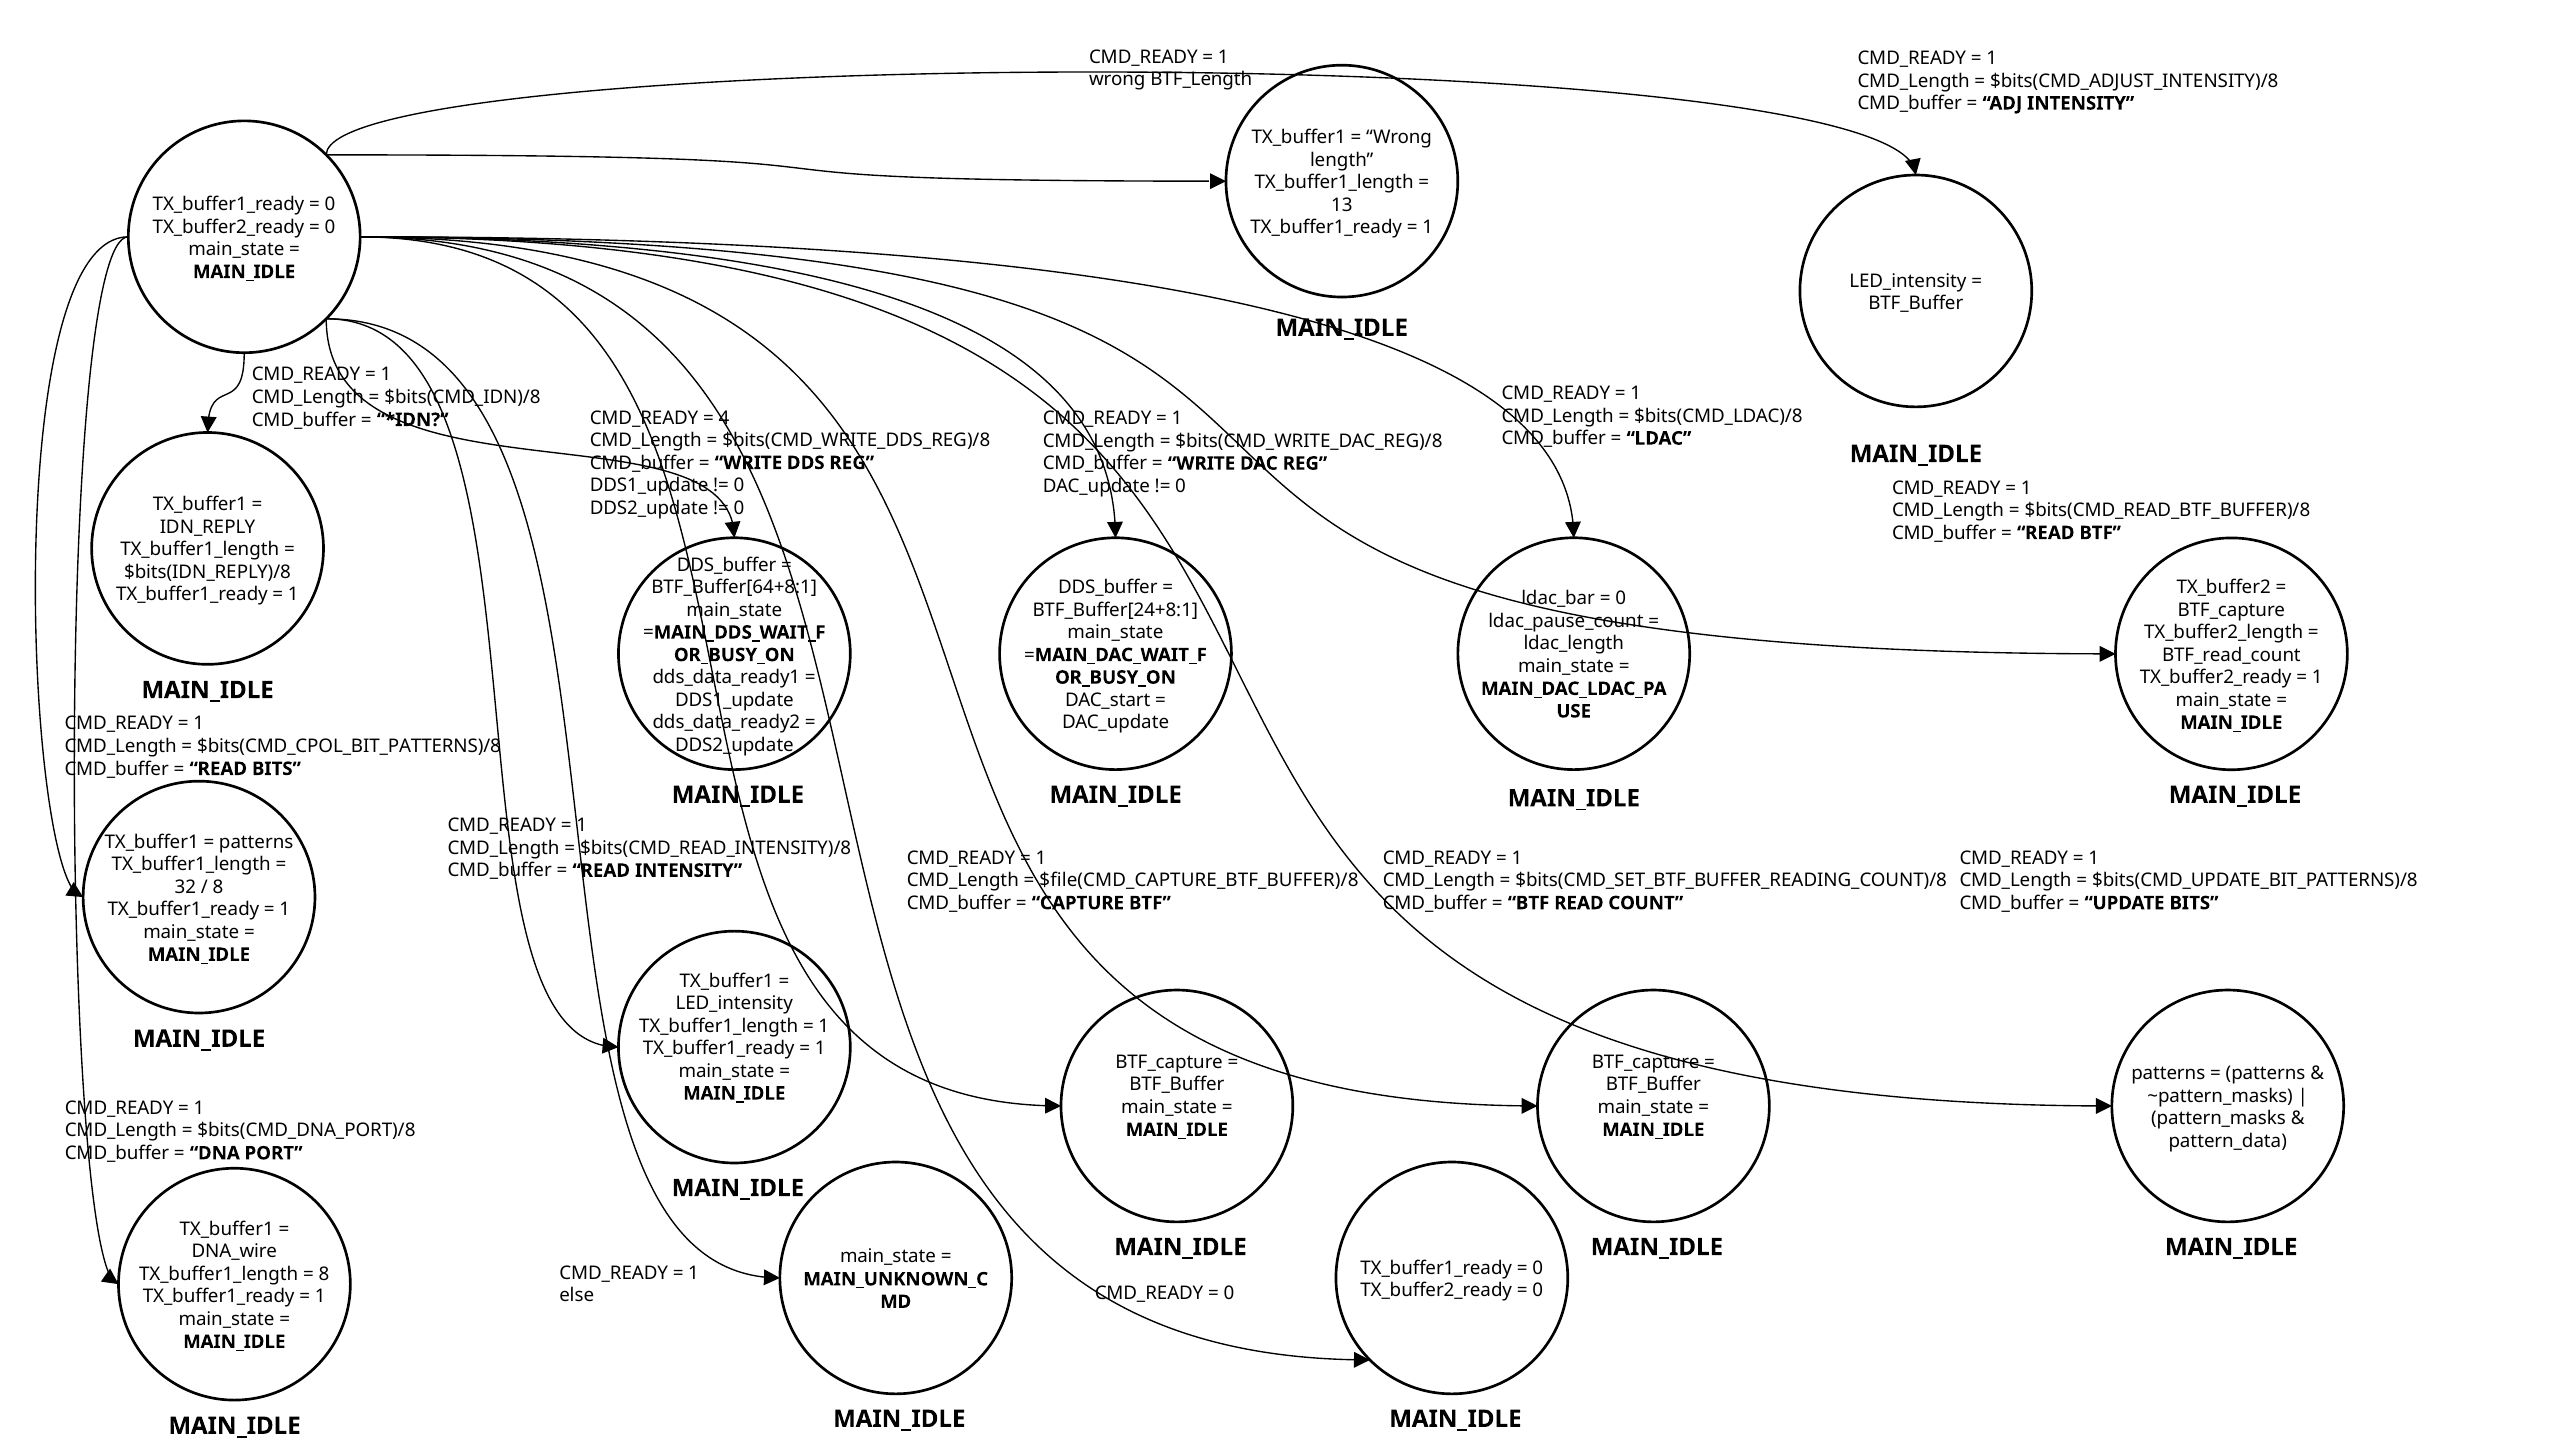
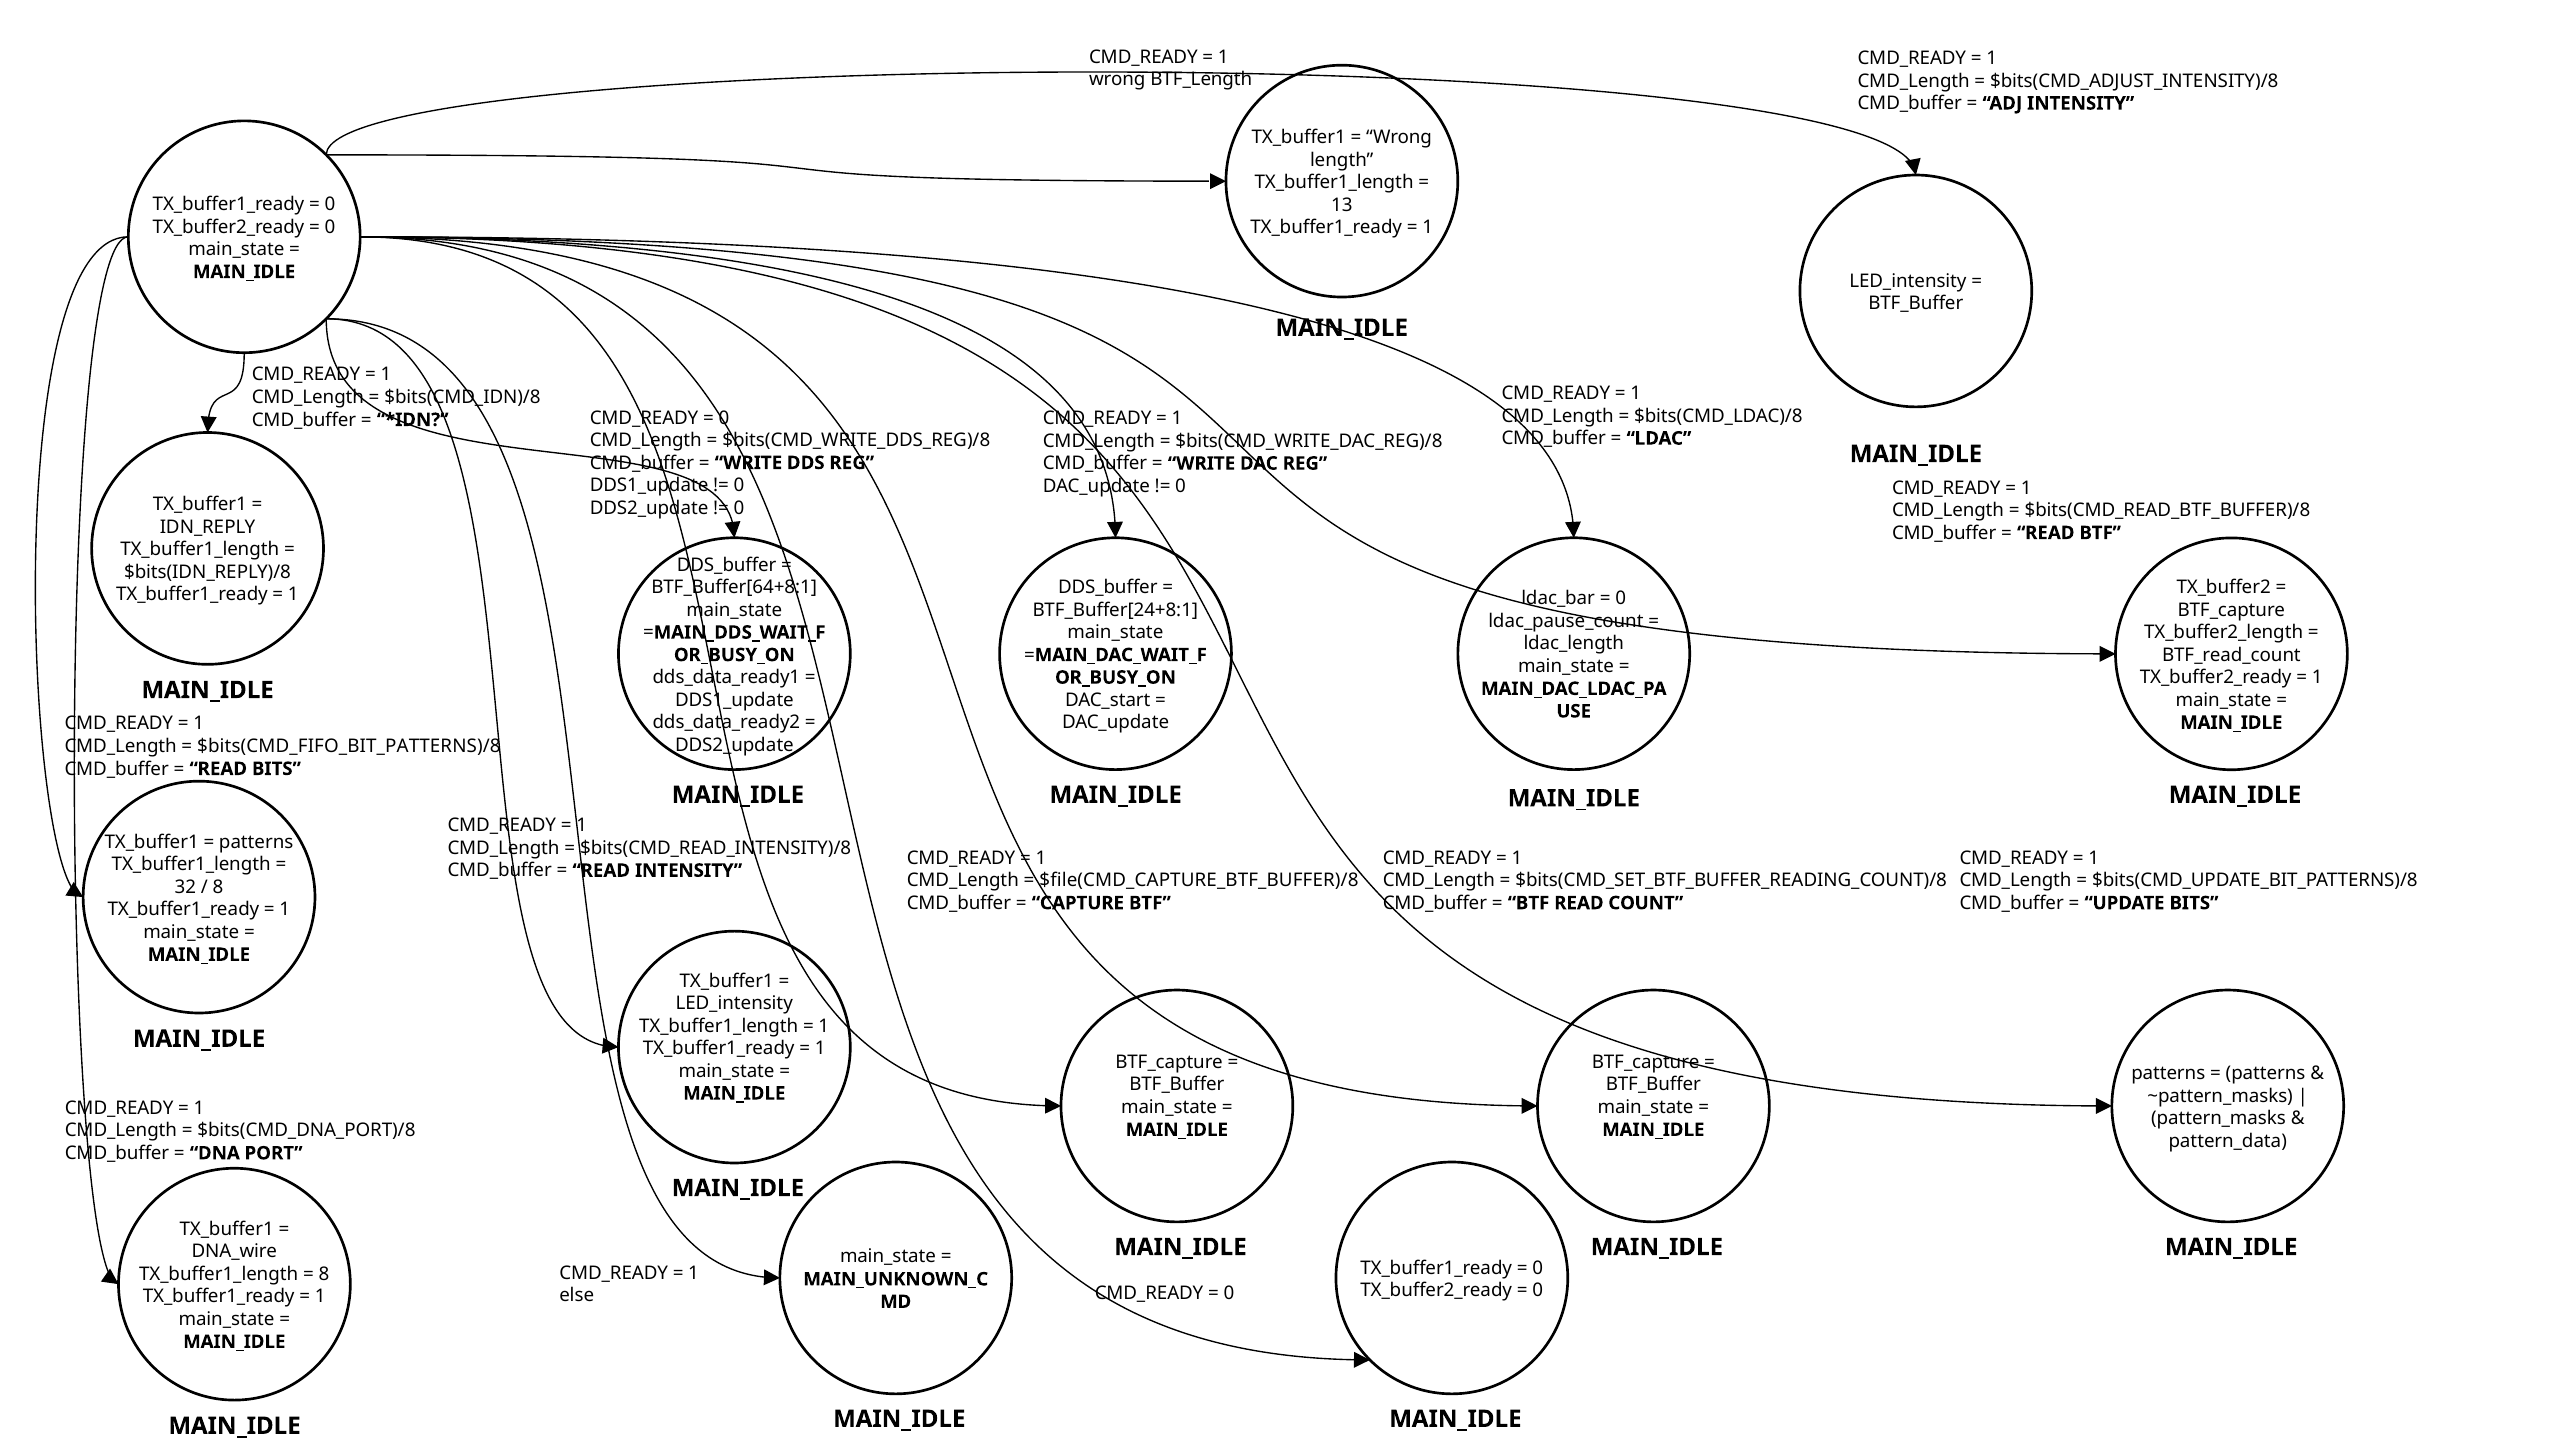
4 at (724, 418): 4 -> 0
$bits(CMD_CPOL_BIT_PATTERNS)/8: $bits(CMD_CPOL_BIT_PATTERNS)/8 -> $bits(CMD_FIFO_BIT_PATTERNS)/8
